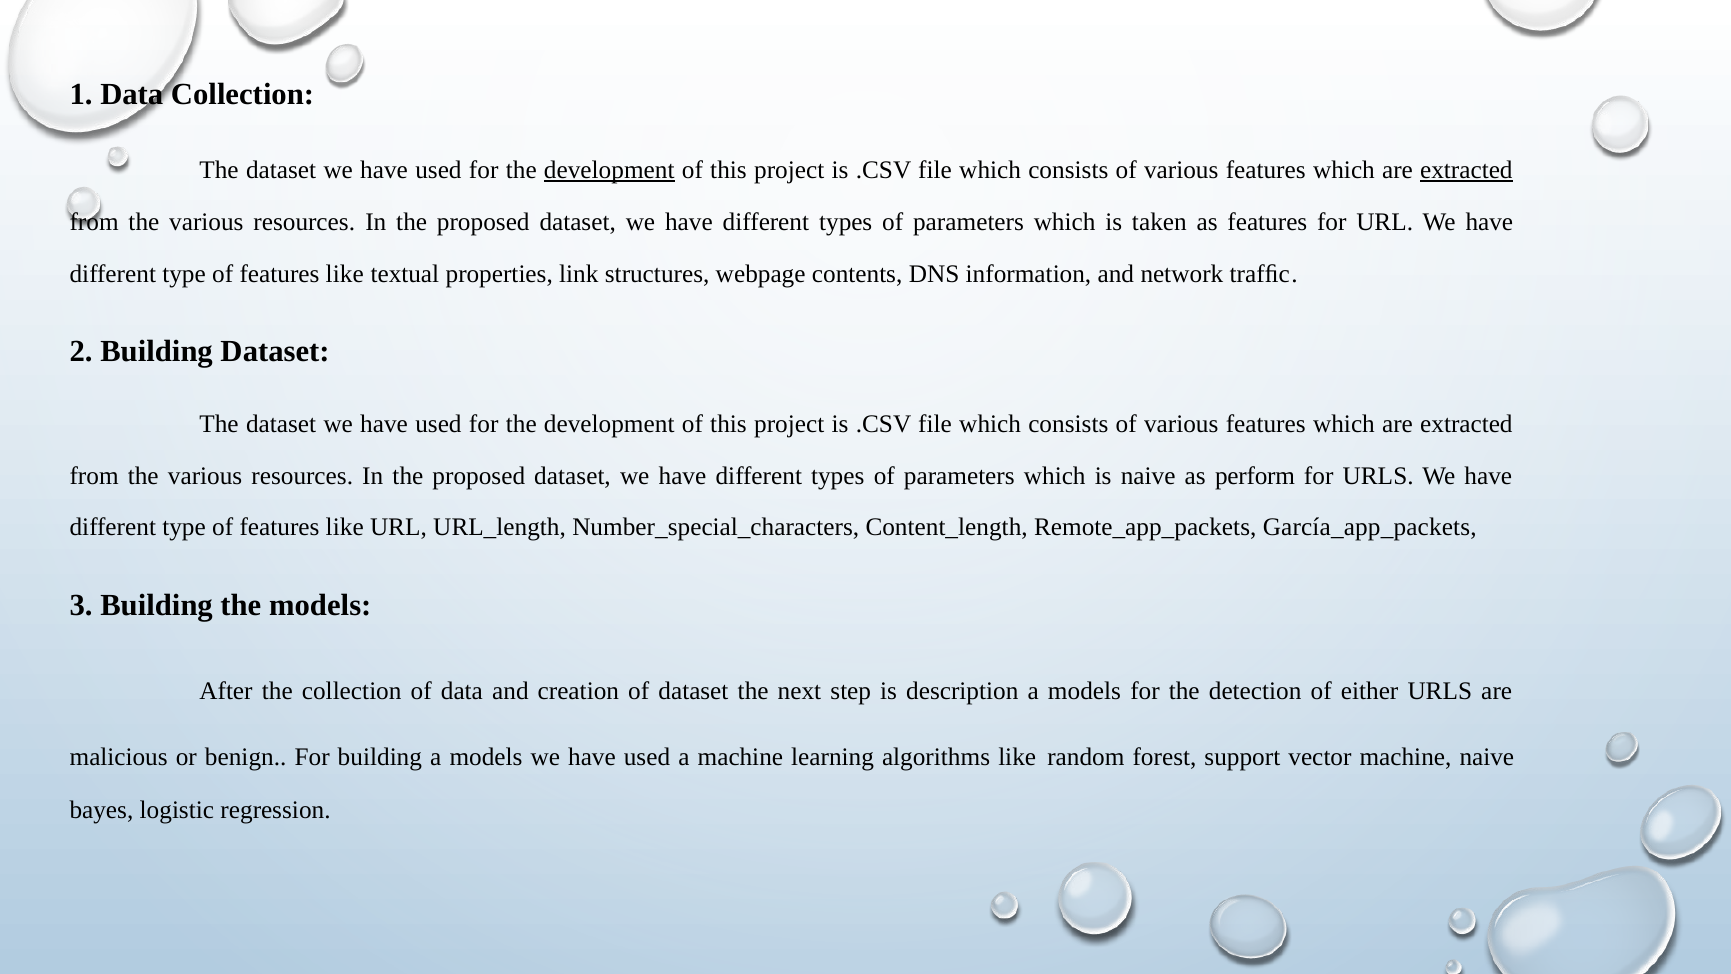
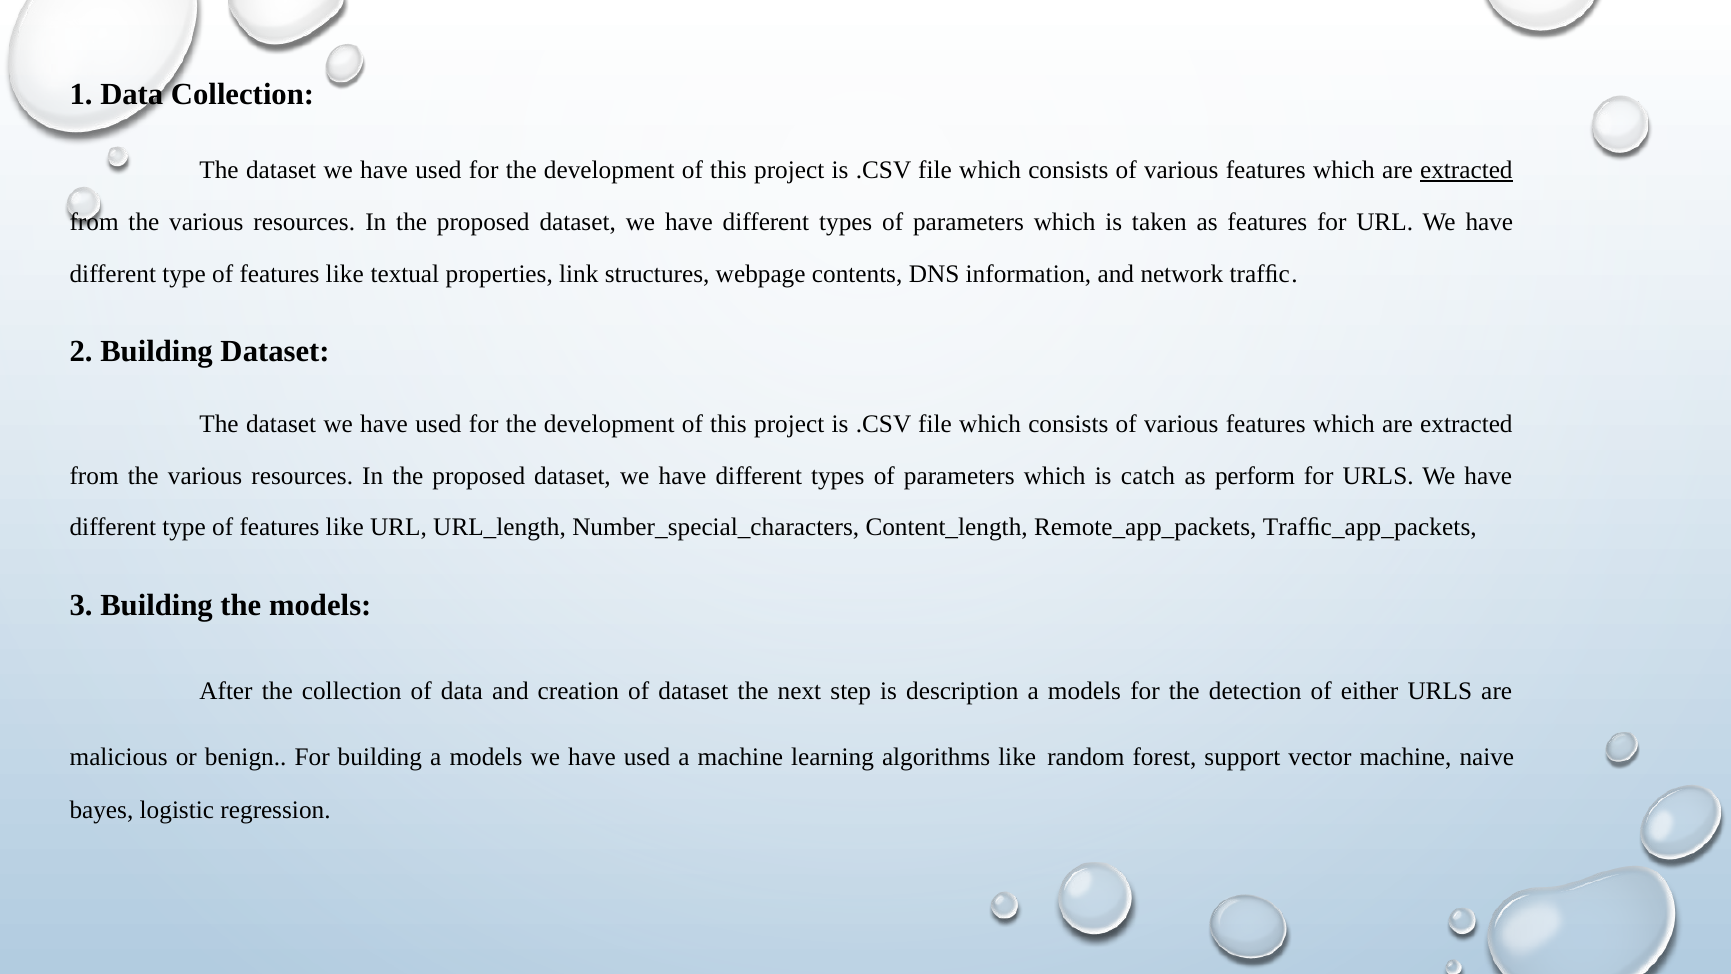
development at (609, 170) underline: present -> none
is naive: naive -> catch
García_app_packets: García_app_packets -> Trafﬁc_app_packets
